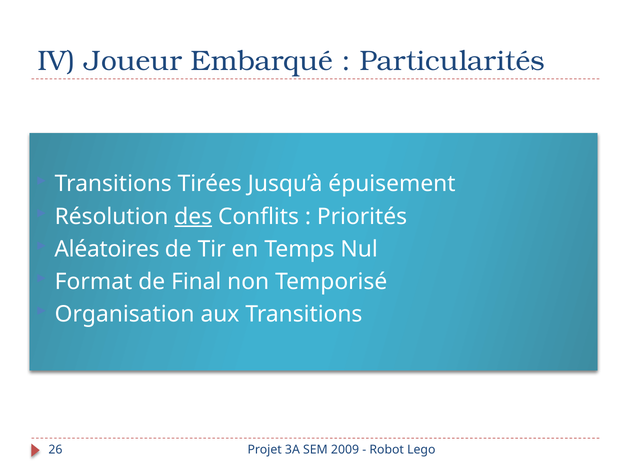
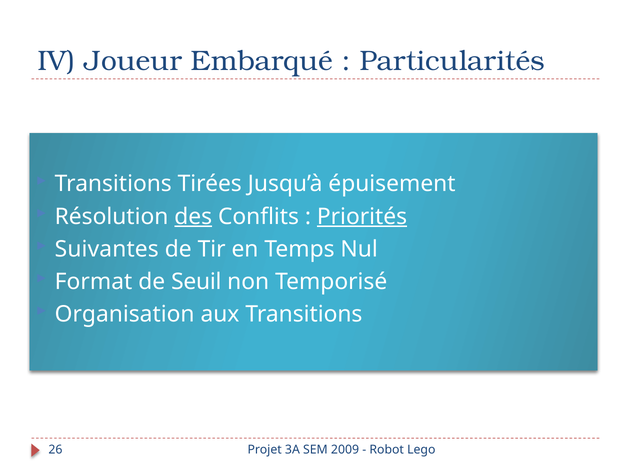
Priorités underline: none -> present
Aléatoires: Aléatoires -> Suivantes
Final: Final -> Seuil
